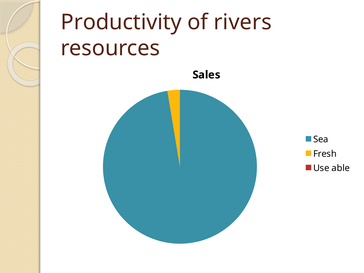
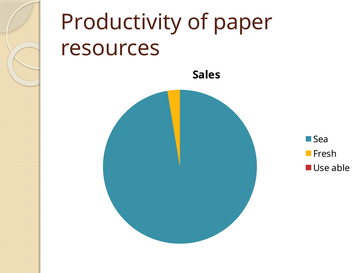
rivers: rivers -> paper
